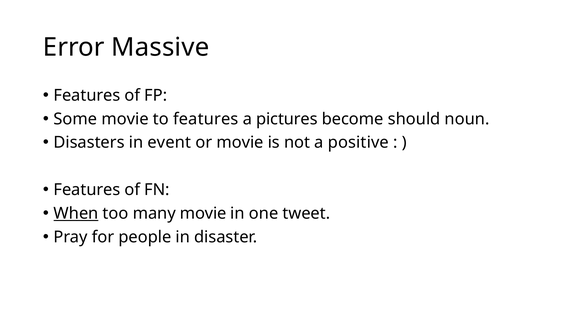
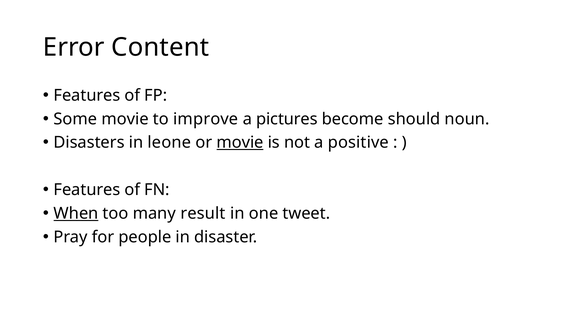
Massive: Massive -> Content
to features: features -> improve
event: event -> leone
movie at (240, 143) underline: none -> present
many movie: movie -> result
